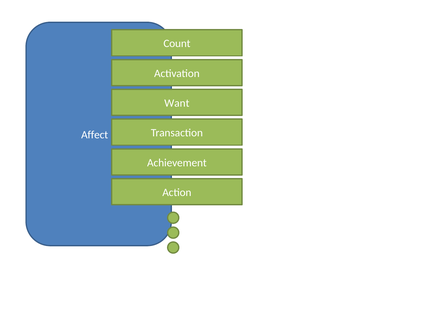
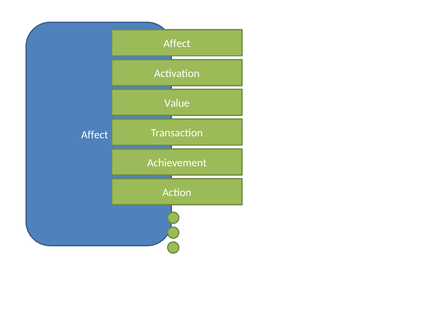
Count at (177, 44): Count -> Affect
Want: Want -> Value
